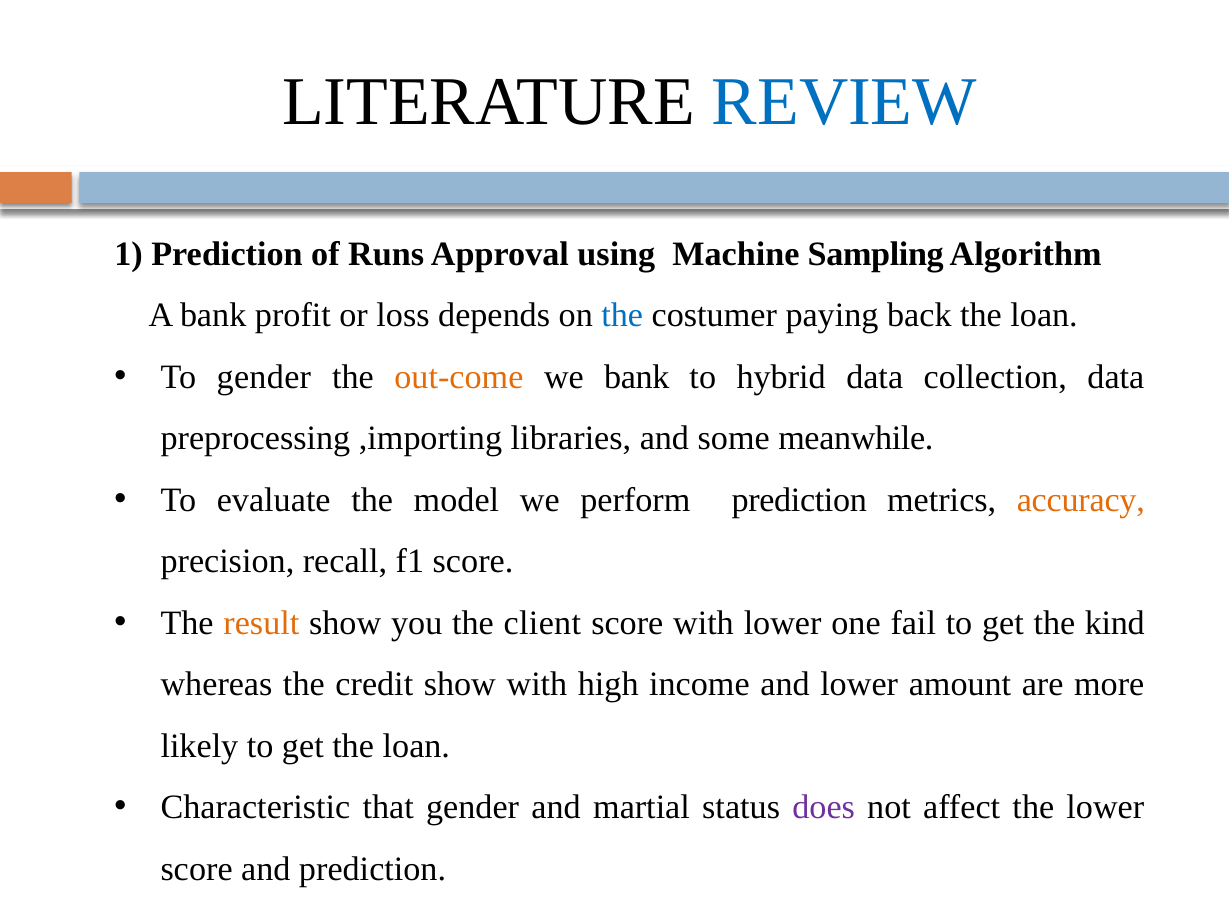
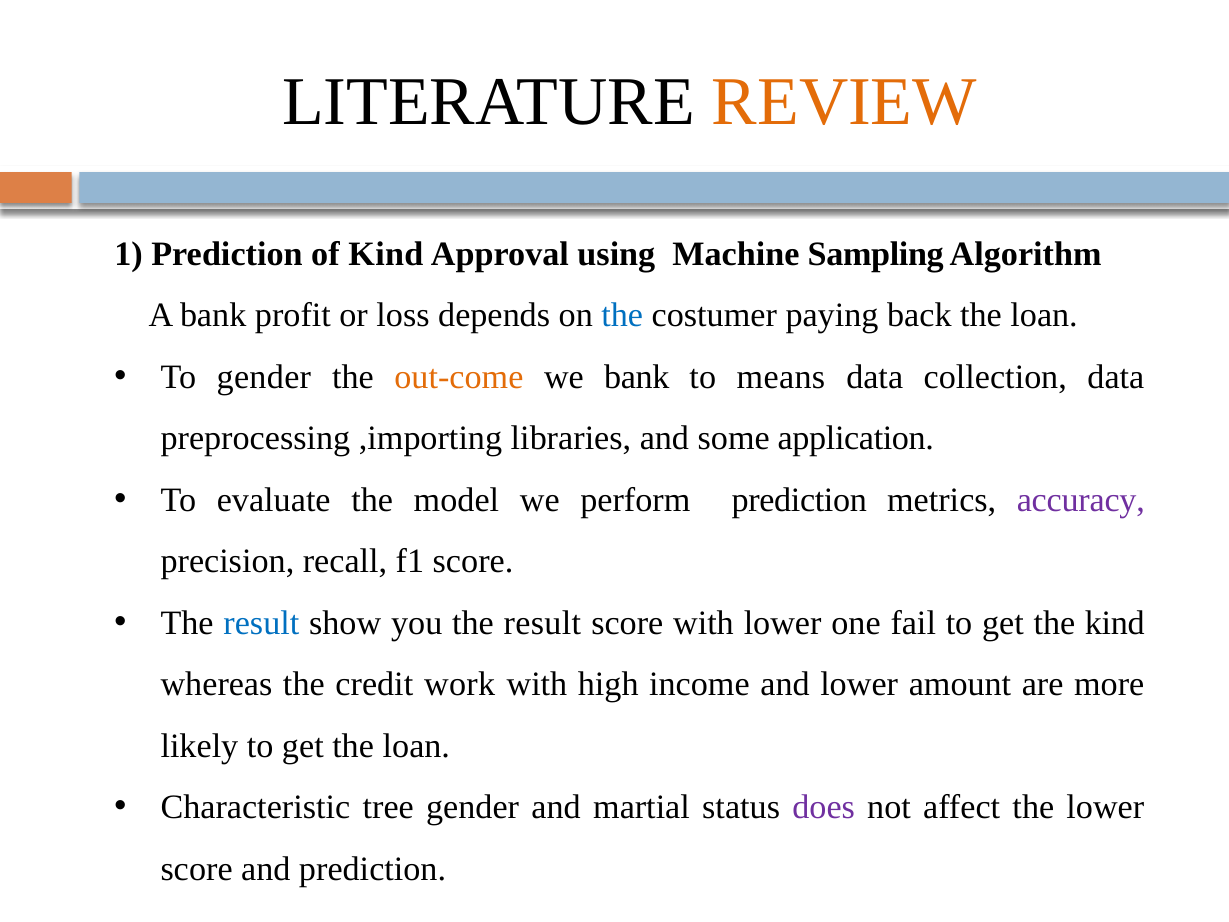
REVIEW colour: blue -> orange
of Runs: Runs -> Kind
hybrid: hybrid -> means
meanwhile: meanwhile -> application
accuracy colour: orange -> purple
result at (261, 623) colour: orange -> blue
you the client: client -> result
credit show: show -> work
that: that -> tree
